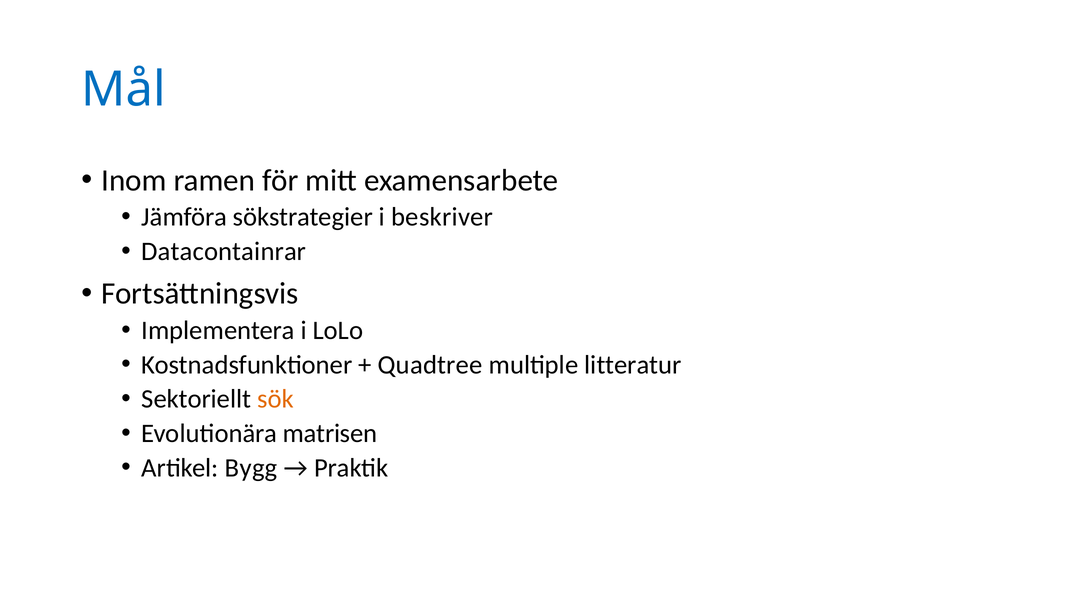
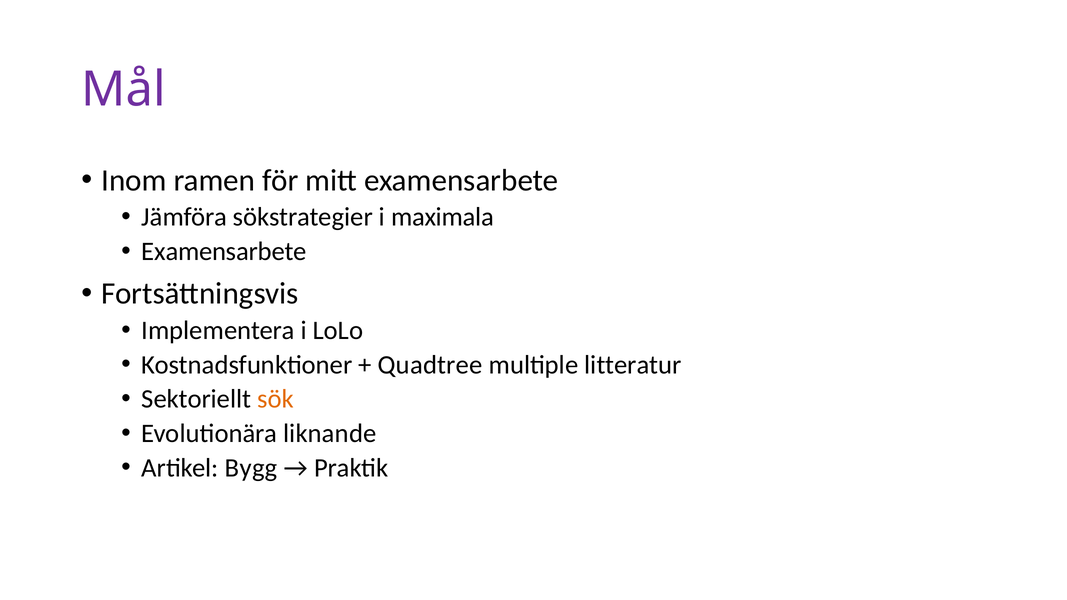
Mål colour: blue -> purple
beskriver: beskriver -> maximala
Datacontainrar at (224, 251): Datacontainrar -> Examensarbete
matrisen: matrisen -> liknande
